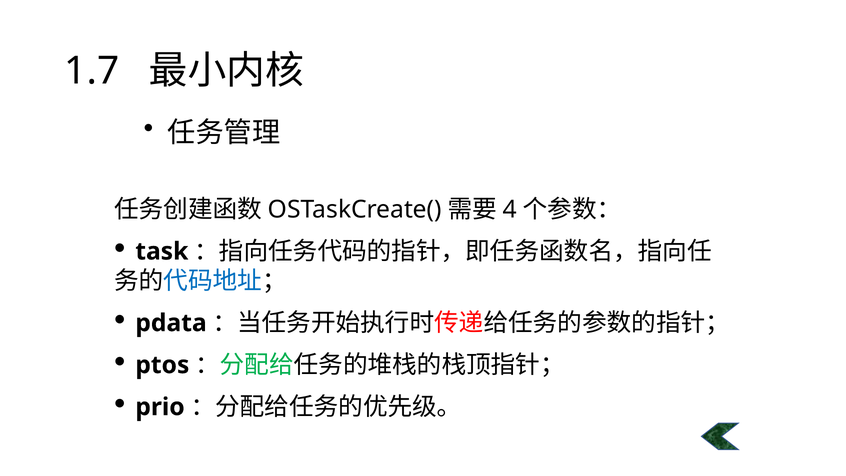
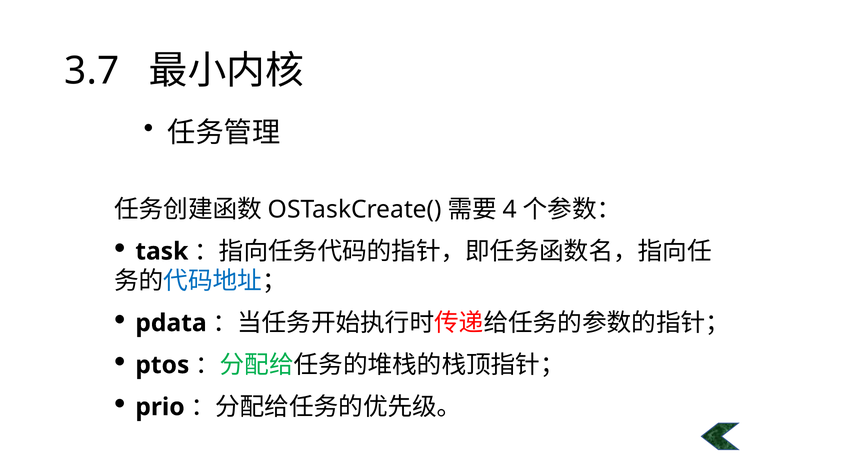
1.7: 1.7 -> 3.7
